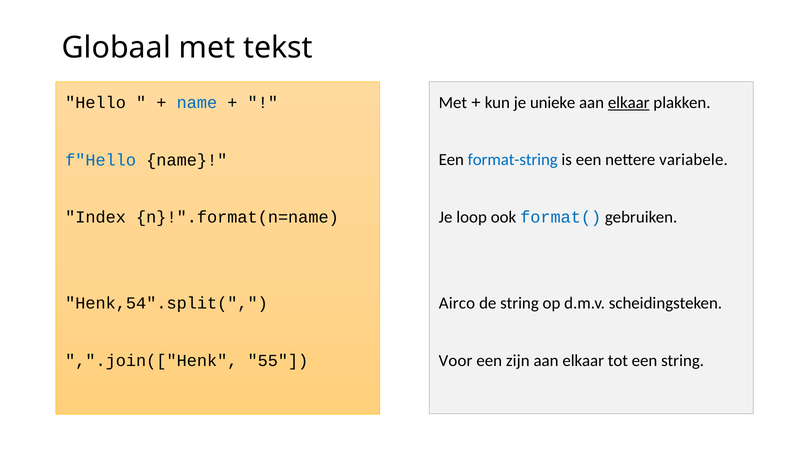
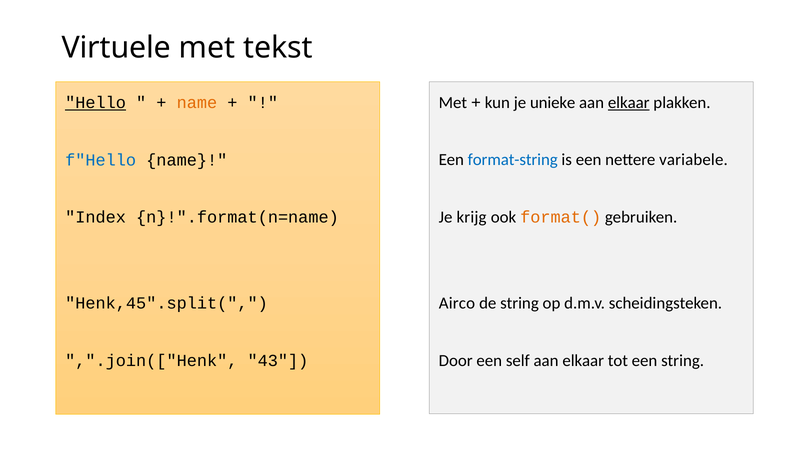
Globaal: Globaal -> Virtuele
Hello underline: none -> present
name at (197, 103) colour: blue -> orange
loop: loop -> krijg
format( colour: blue -> orange
Henk,54".split(: Henk,54".split( -> Henk,45".split(
Voor: Voor -> Door
zijn: zijn -> self
55: 55 -> 43
